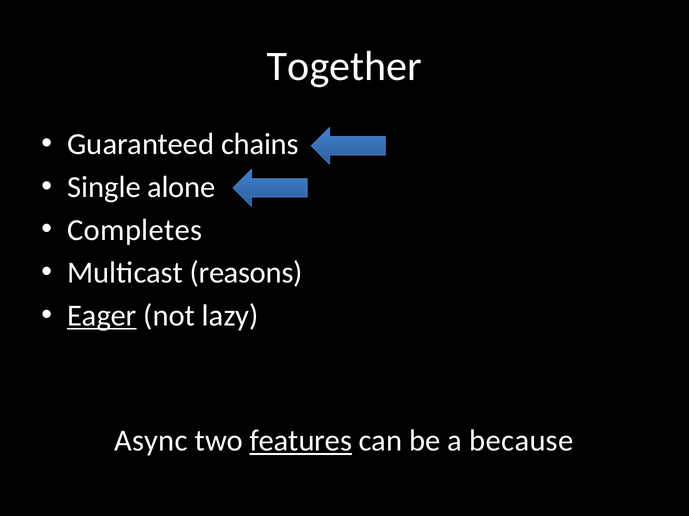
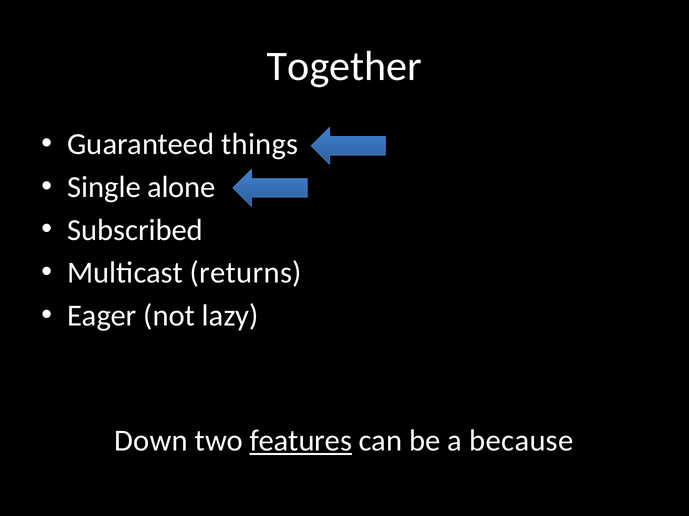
chains: chains -> things
Completes: Completes -> Subscribed
reasons: reasons -> returns
Eager underline: present -> none
Async: Async -> Down
